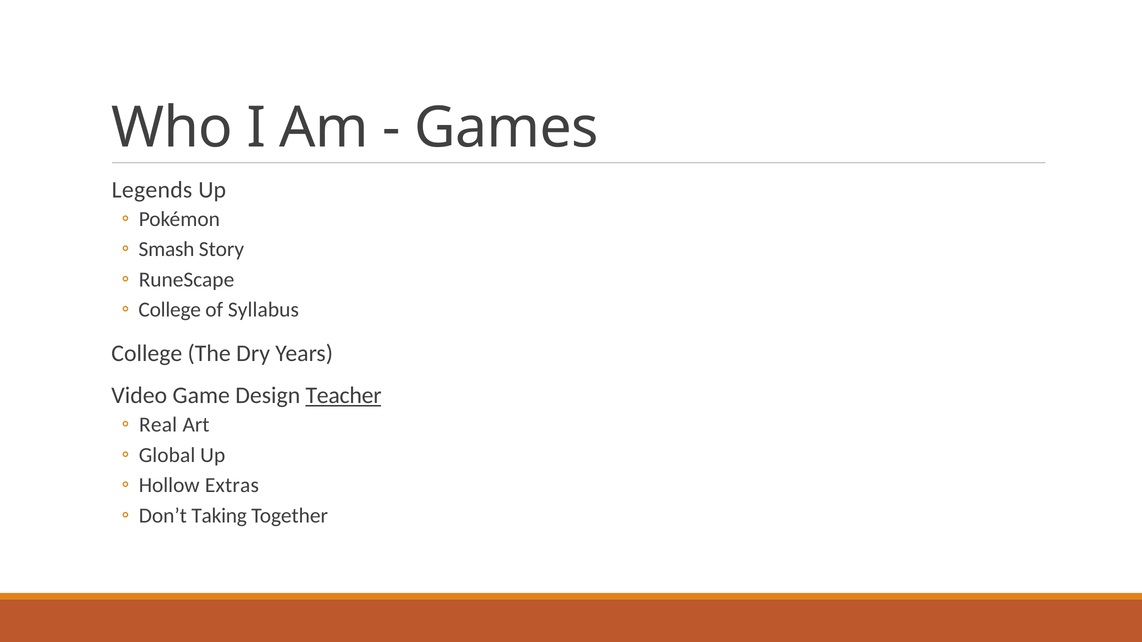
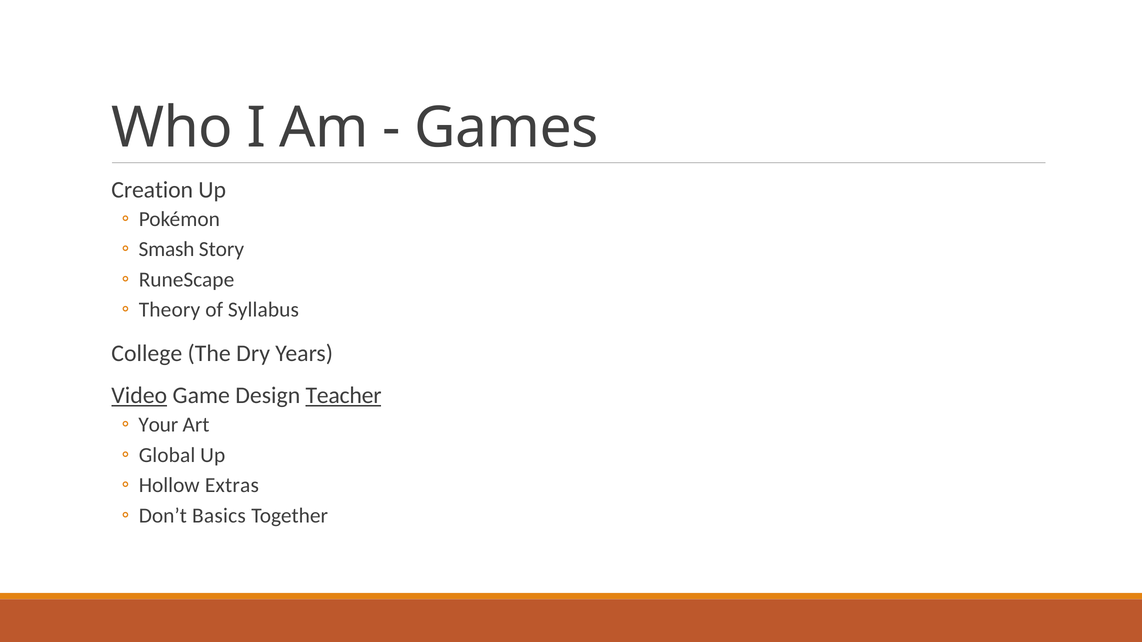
Legends: Legends -> Creation
College at (170, 310): College -> Theory
Video underline: none -> present
Real: Real -> Your
Taking: Taking -> Basics
